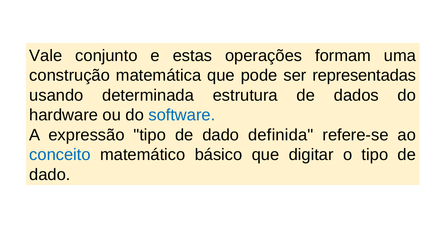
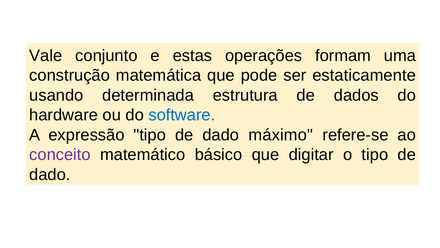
representadas: representadas -> estaticamente
definida: definida -> máximo
conceito colour: blue -> purple
